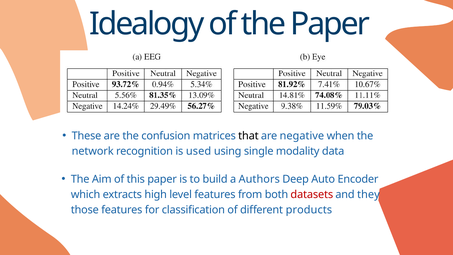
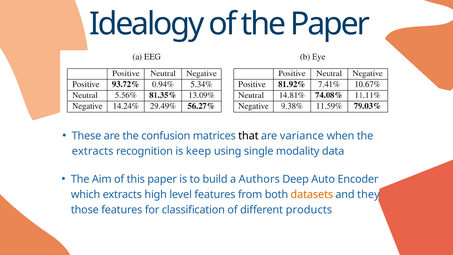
negative: negative -> variance
network at (93, 151): network -> extracts
used: used -> keep
datasets colour: red -> orange
